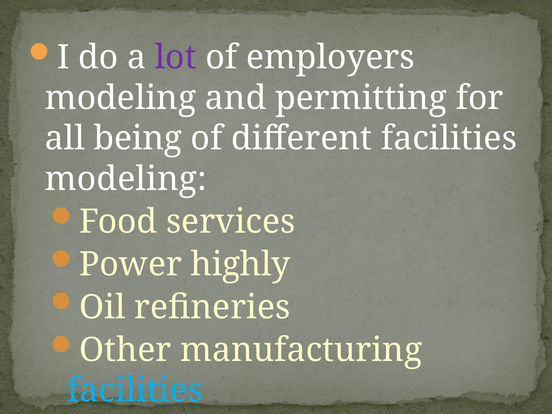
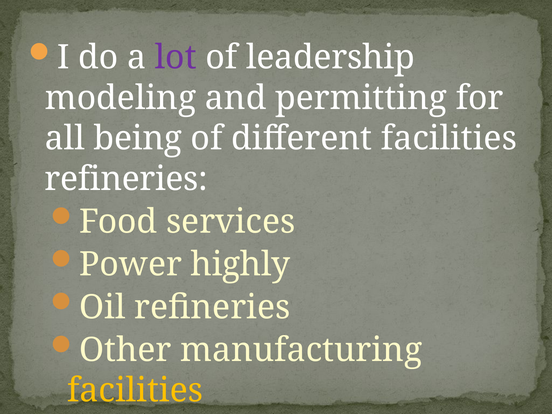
employers: employers -> leadership
modeling at (126, 179): modeling -> refineries
facilities at (135, 390) colour: light blue -> yellow
